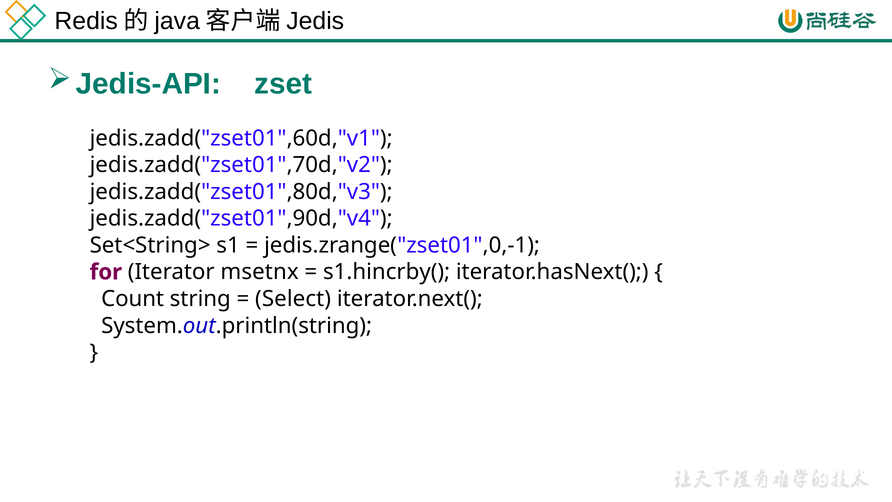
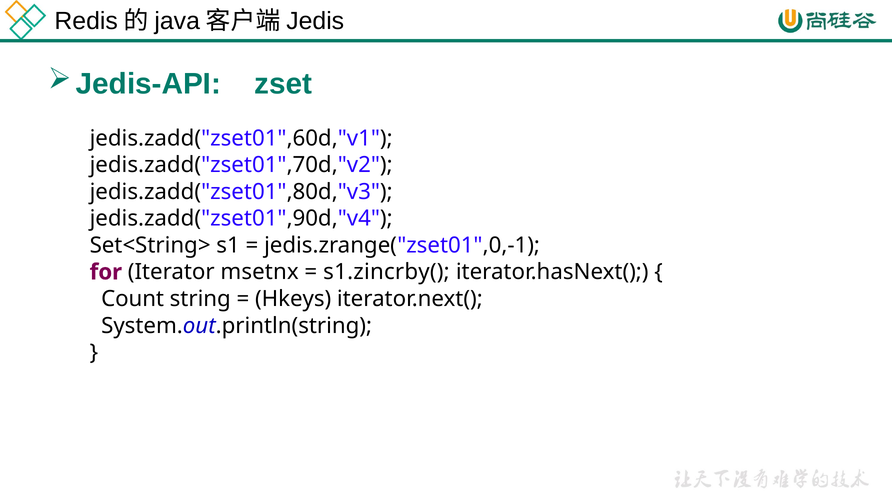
s1.hincrby(: s1.hincrby( -> s1.zincrby(
Select: Select -> Hkeys
